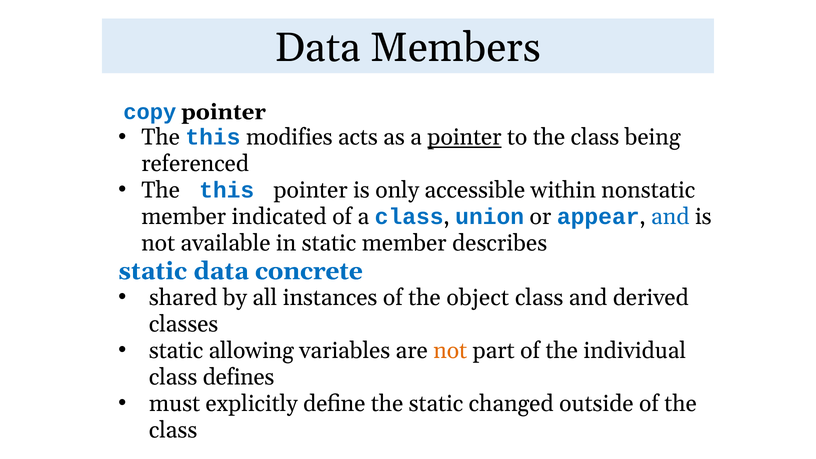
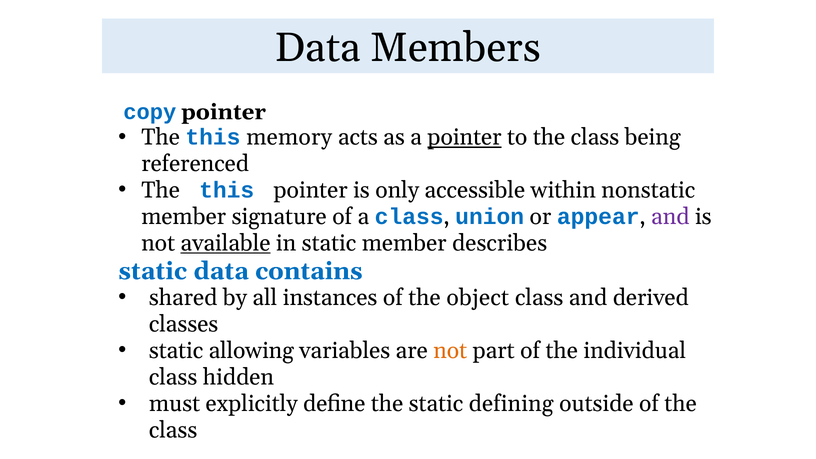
modifies: modifies -> memory
indicated: indicated -> signature
and at (670, 217) colour: blue -> purple
available underline: none -> present
concrete: concrete -> contains
defines: defines -> hidden
changed: changed -> defining
